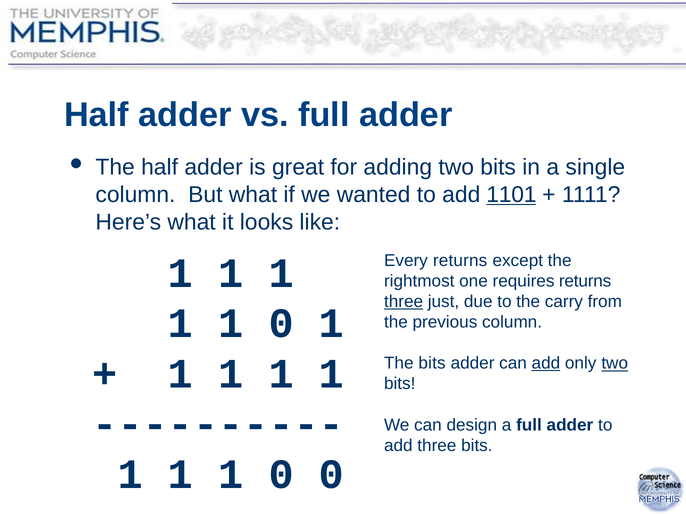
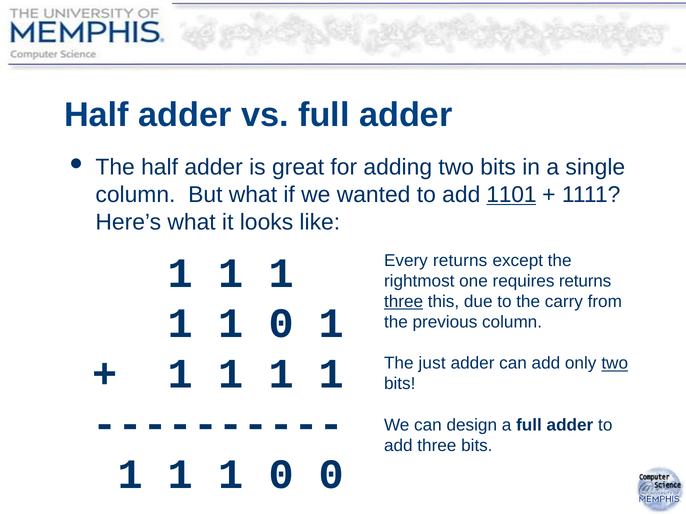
just: just -> this
The bits: bits -> just
add at (546, 364) underline: present -> none
